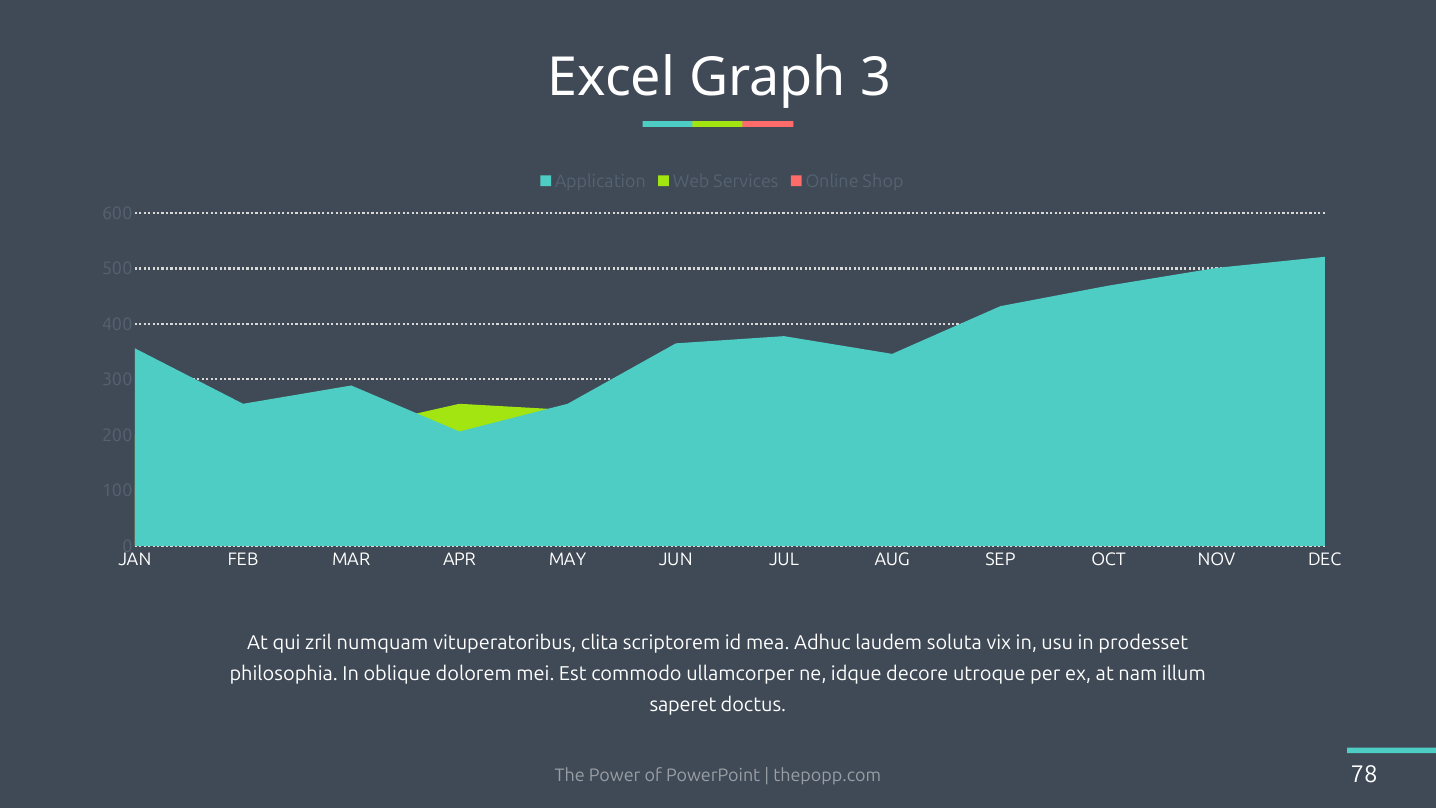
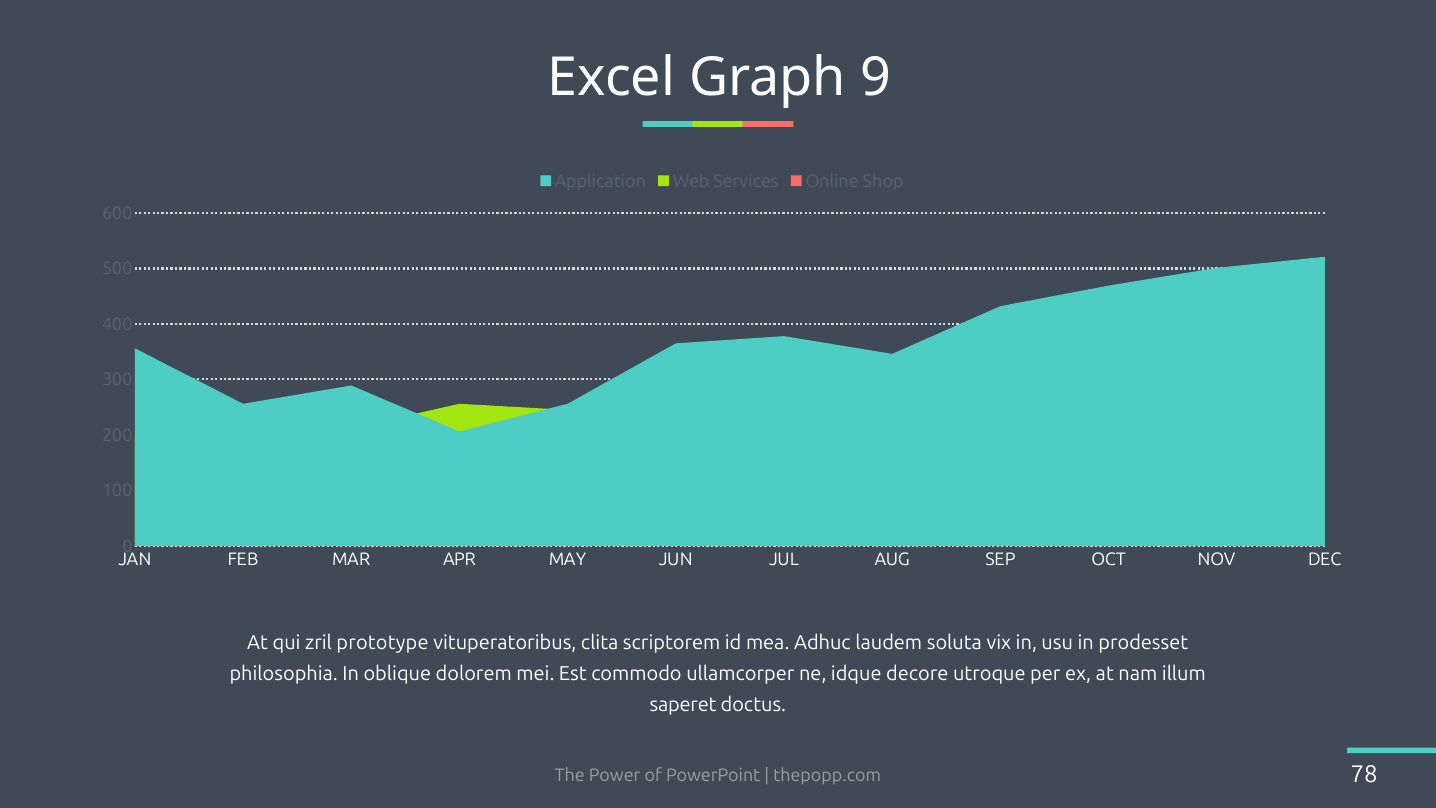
3: 3 -> 9
numquam: numquam -> prototype
